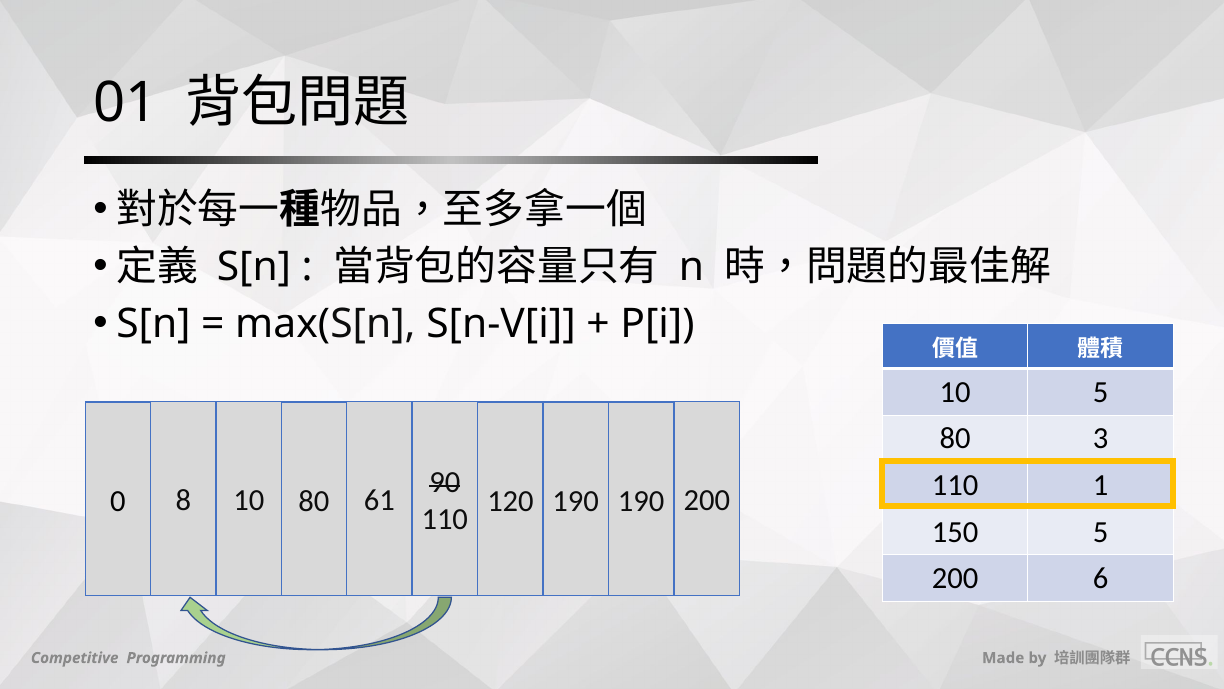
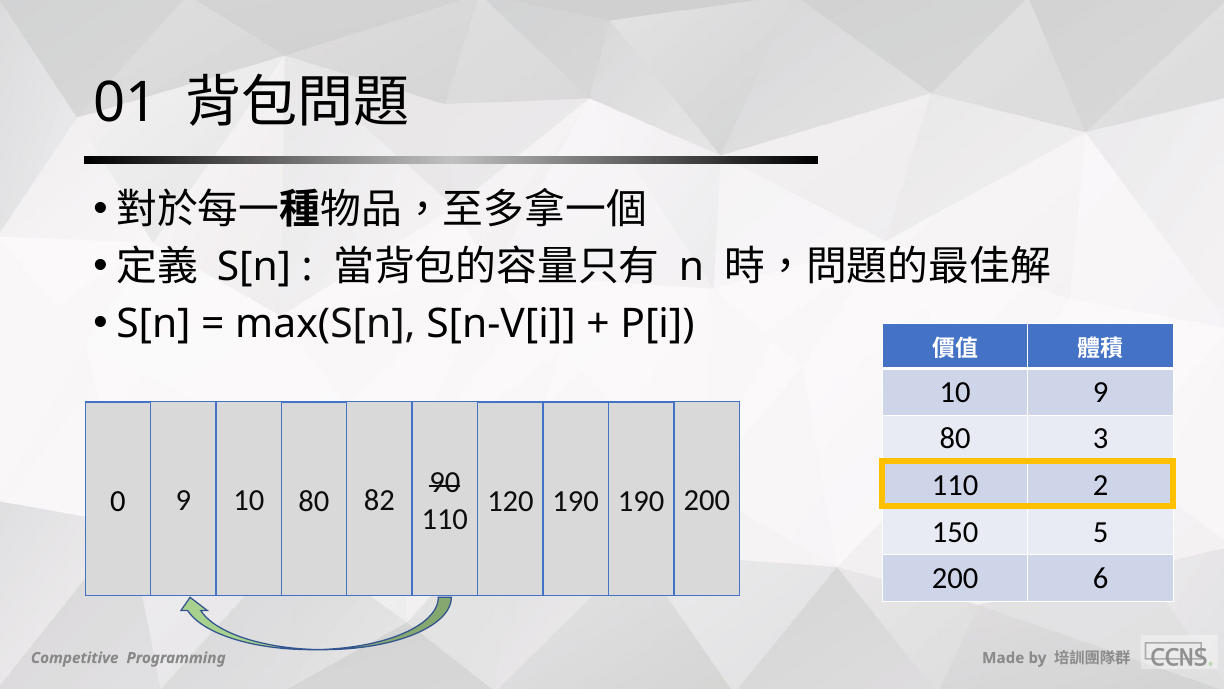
10 5: 5 -> 9
1: 1 -> 2
0 8: 8 -> 9
61: 61 -> 82
